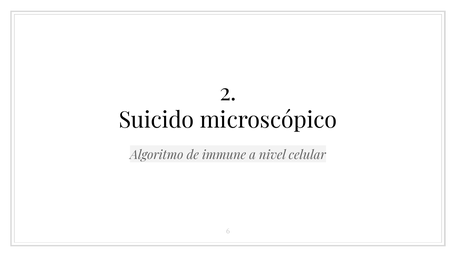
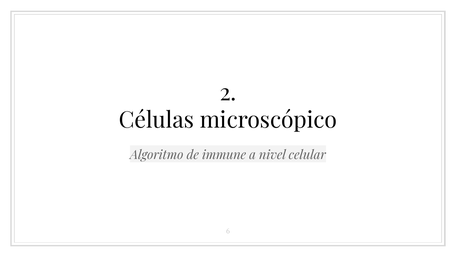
Suicido: Suicido -> Células
